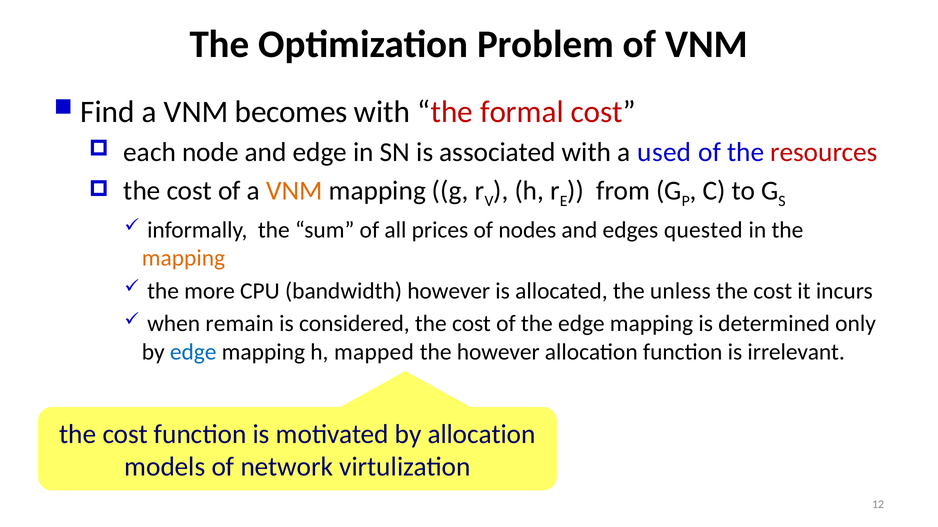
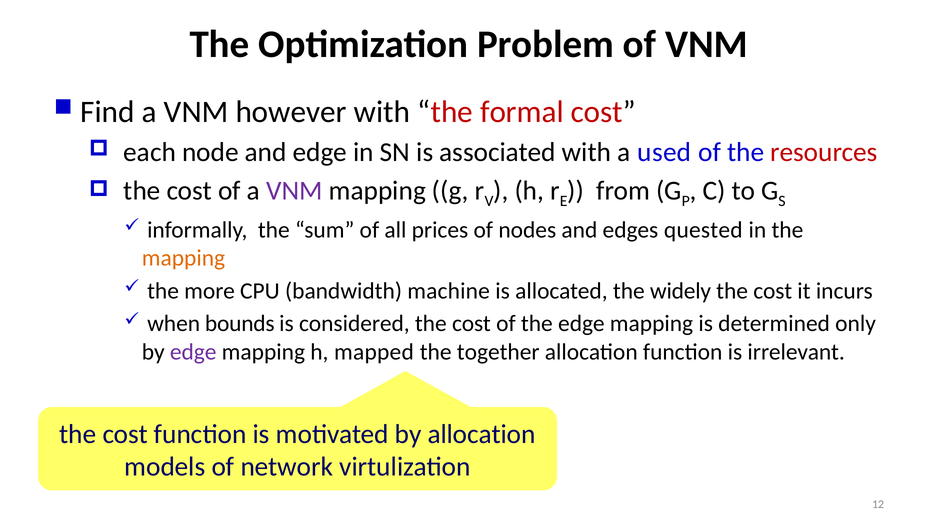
becomes: becomes -> however
VNM at (294, 191) colour: orange -> purple
bandwidth however: however -> machine
unless: unless -> widely
remain: remain -> bounds
edge at (193, 352) colour: blue -> purple
the however: however -> together
